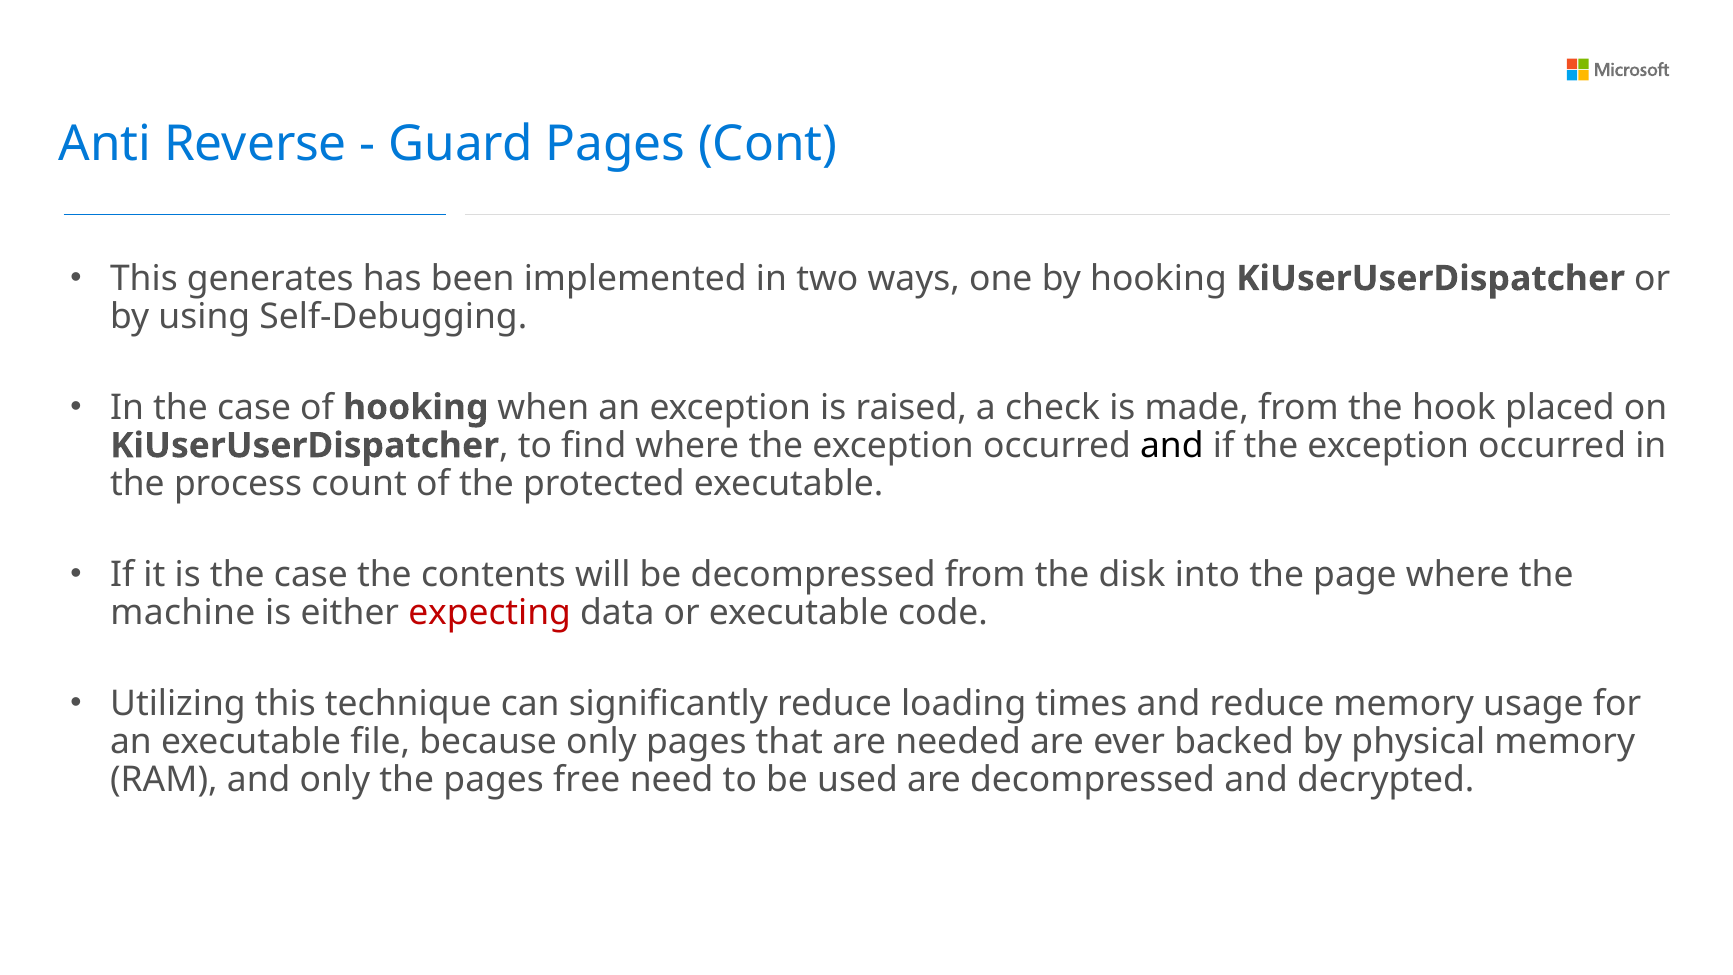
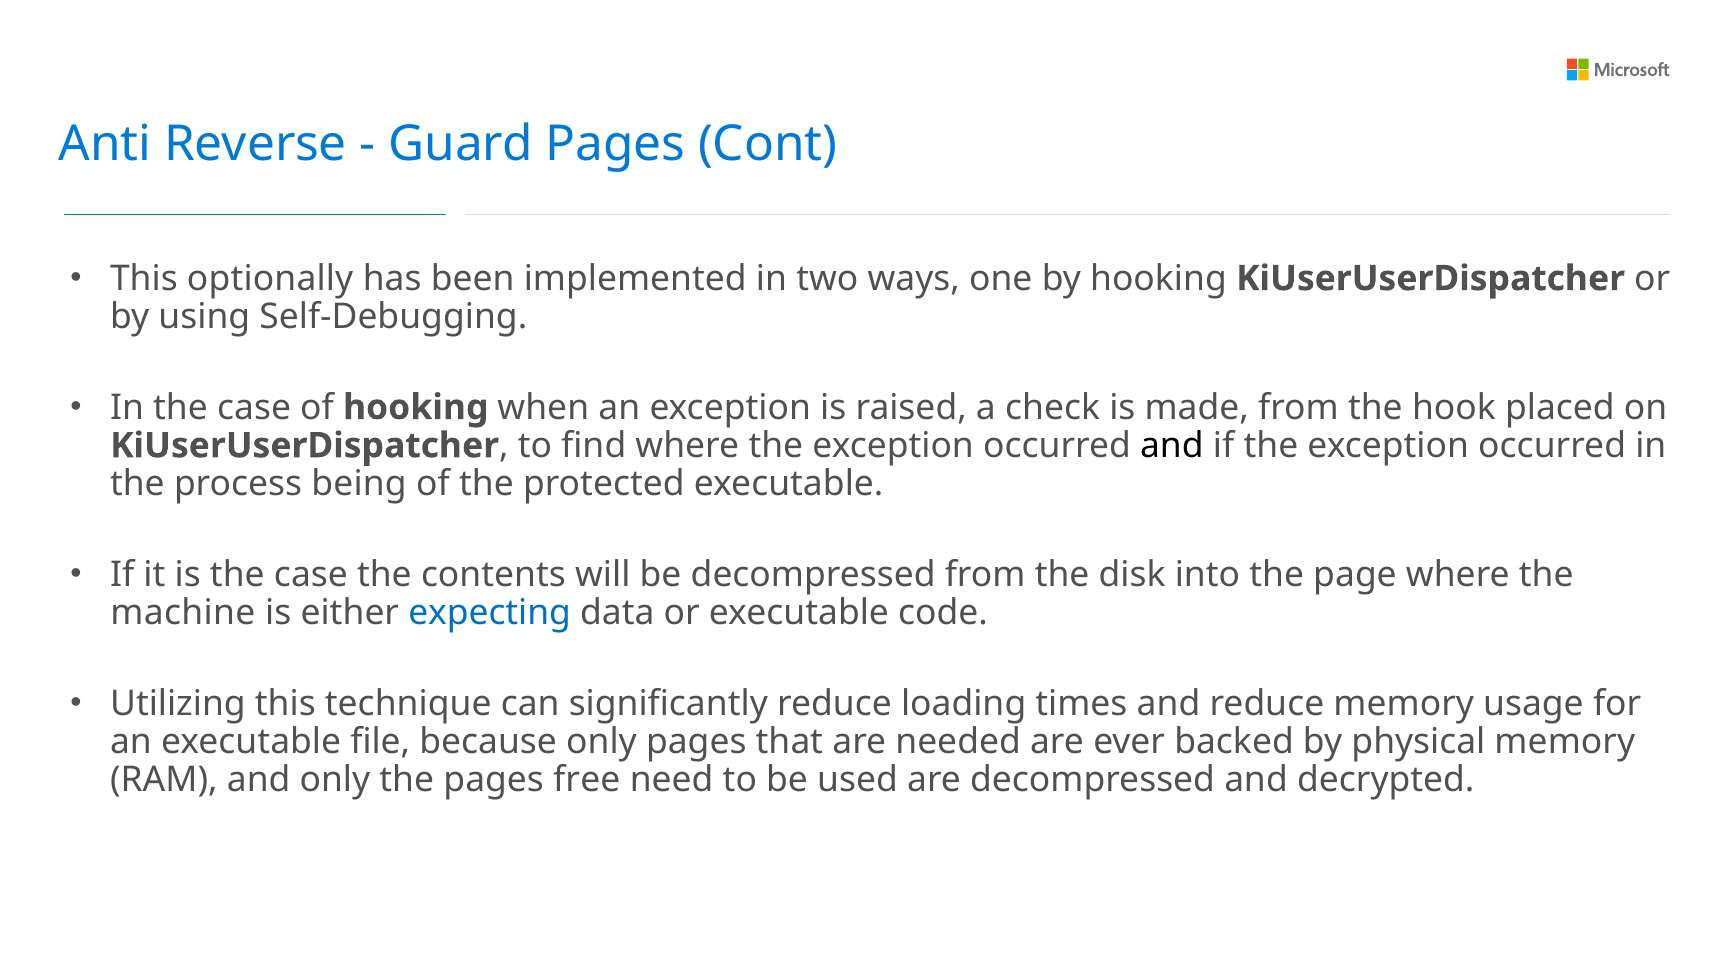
generates: generates -> optionally
count: count -> being
expecting colour: red -> blue
